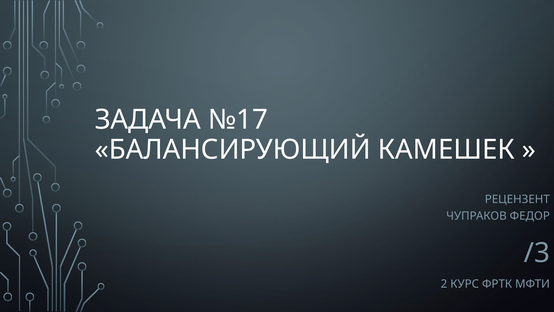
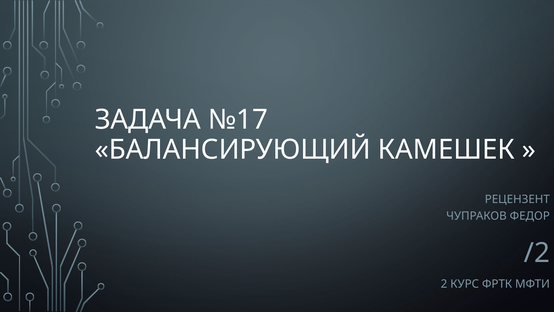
/3: /3 -> /2
